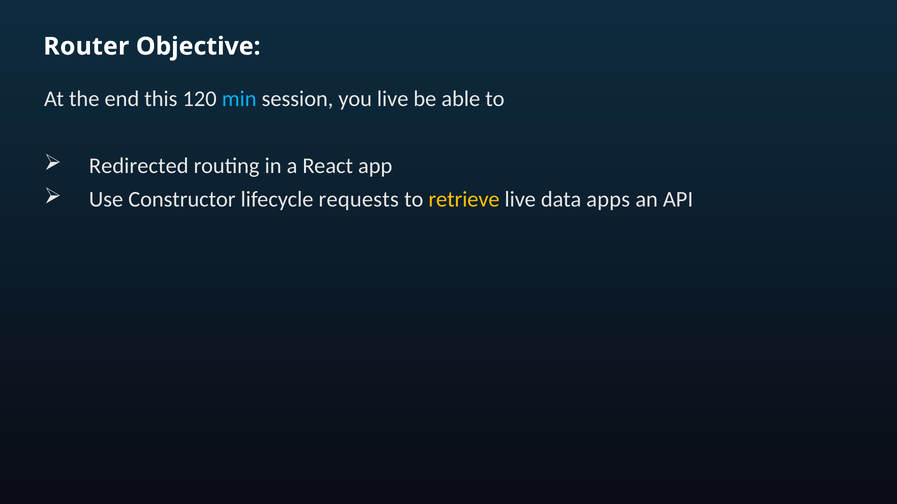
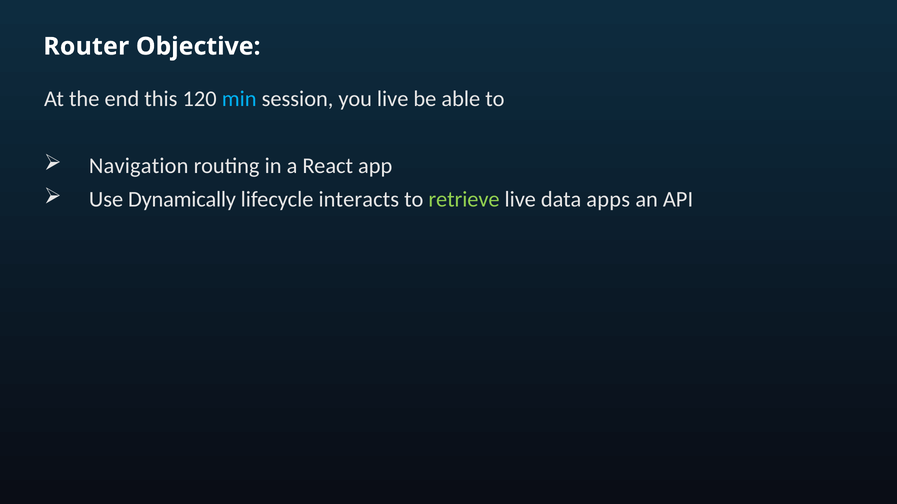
Redirected: Redirected -> Navigation
Constructor: Constructor -> Dynamically
requests: requests -> interacts
retrieve colour: yellow -> light green
